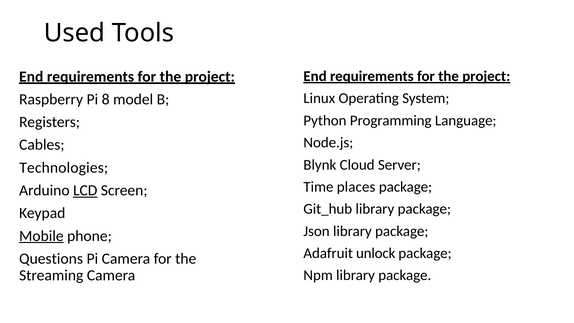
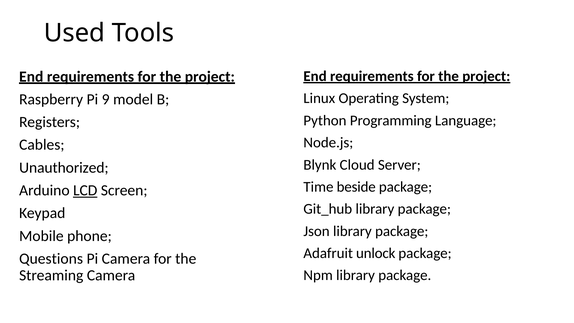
8: 8 -> 9
Technologies: Technologies -> Unauthorized
places: places -> beside
Mobile underline: present -> none
